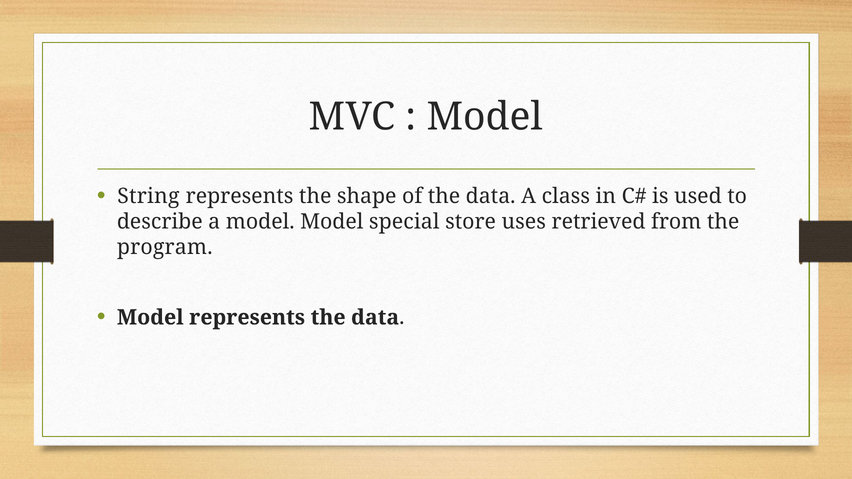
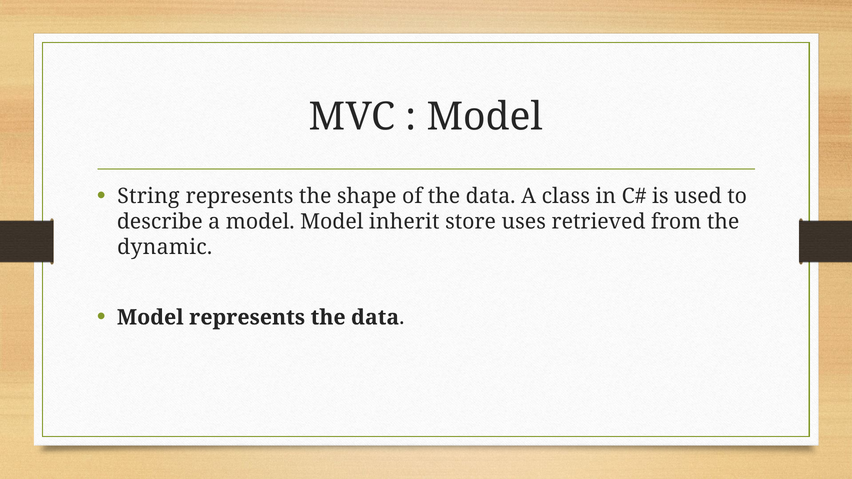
special: special -> inherit
program: program -> dynamic
